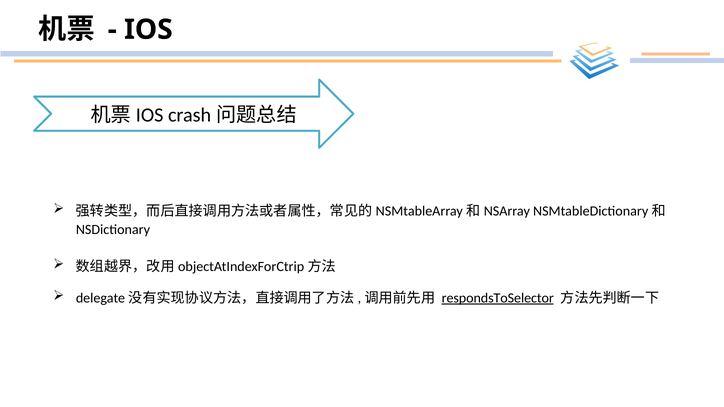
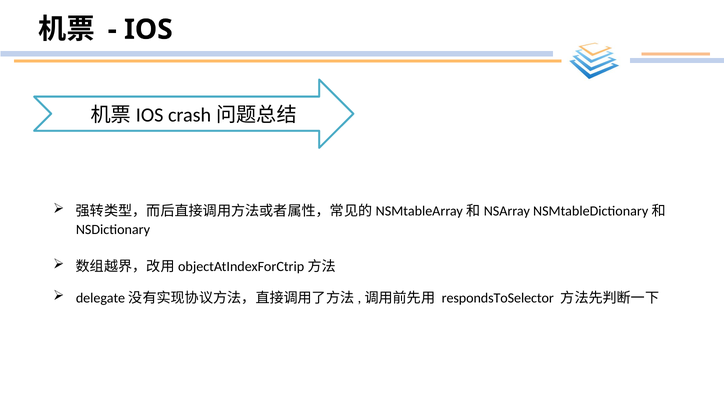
respondsToSelector underline: present -> none
